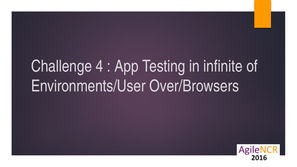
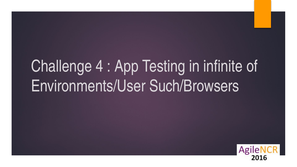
Over/Browsers: Over/Browsers -> Such/Browsers
